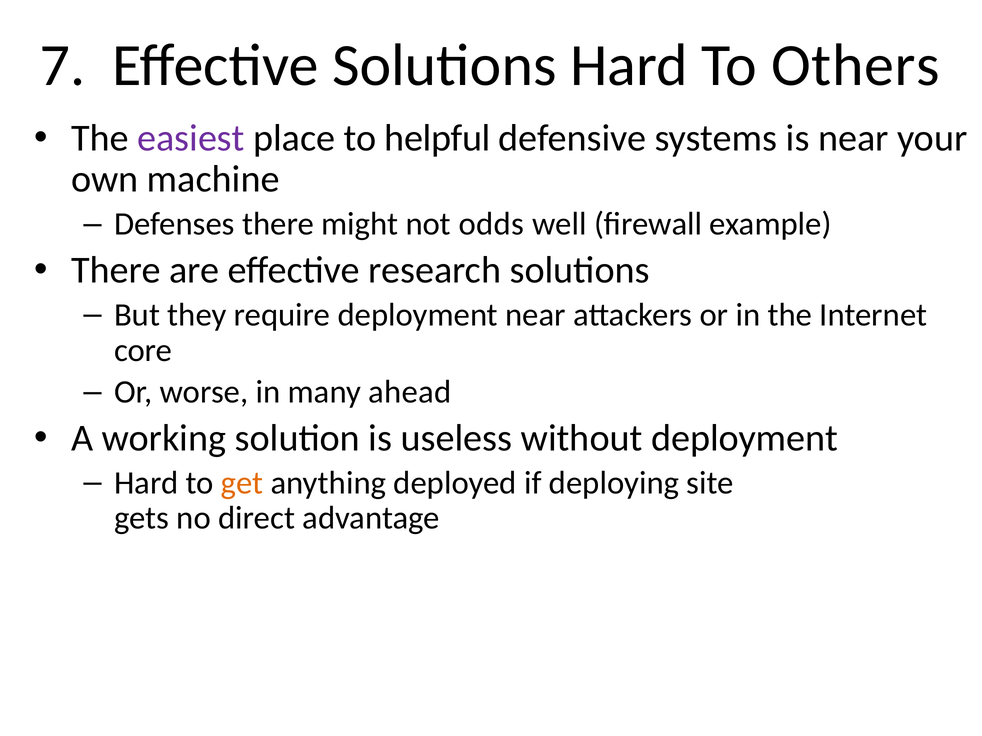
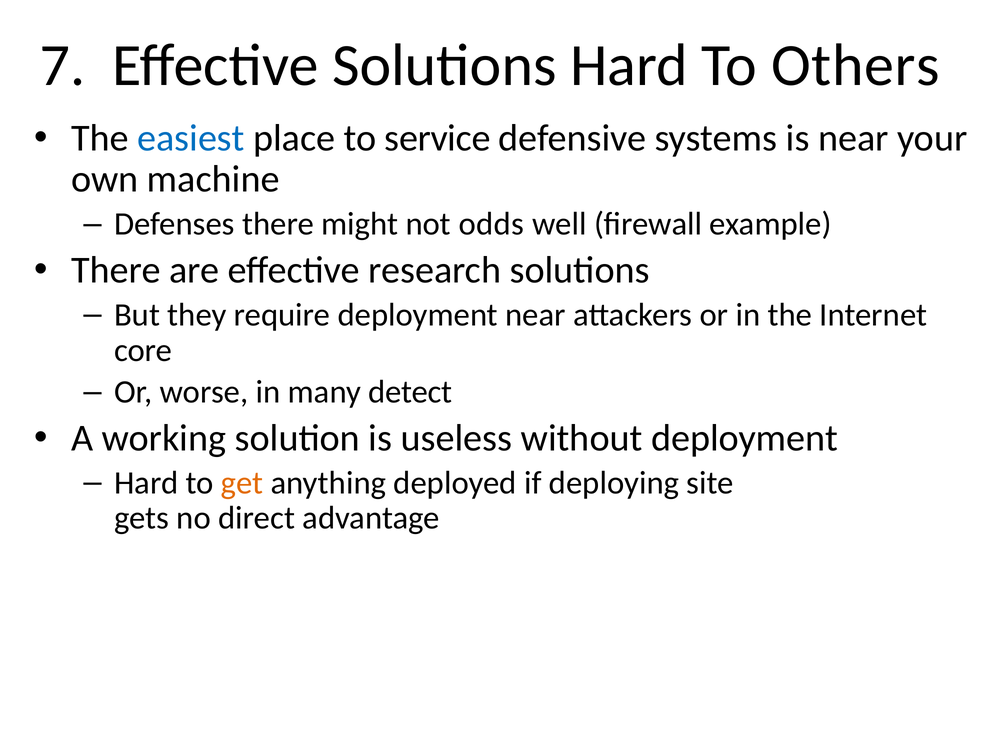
easiest colour: purple -> blue
helpful: helpful -> service
ahead: ahead -> detect
